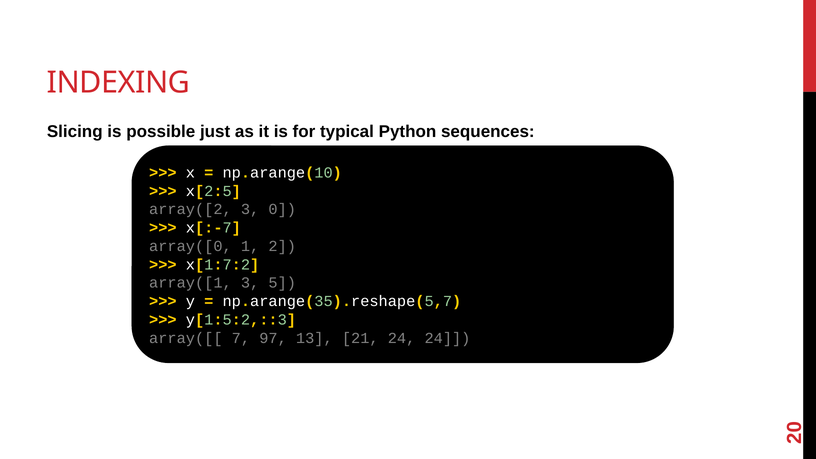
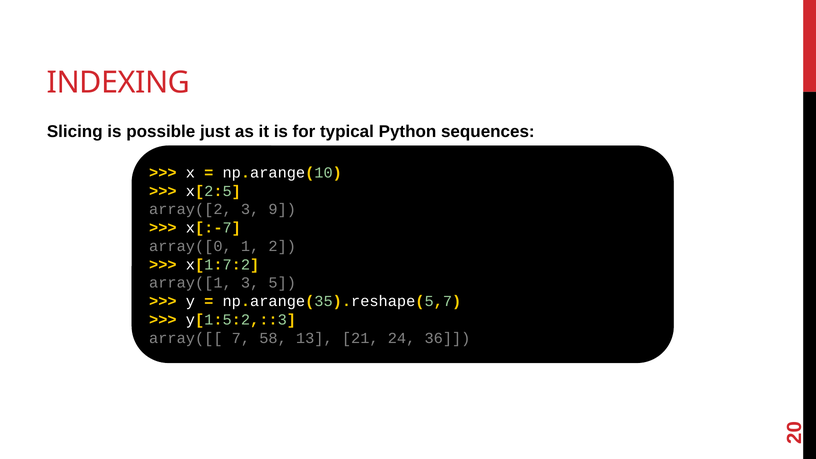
3 0: 0 -> 9
97: 97 -> 58
24 24: 24 -> 36
